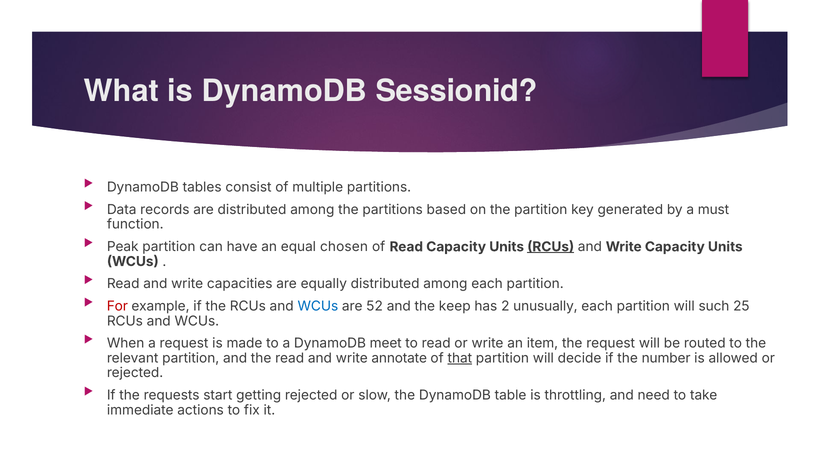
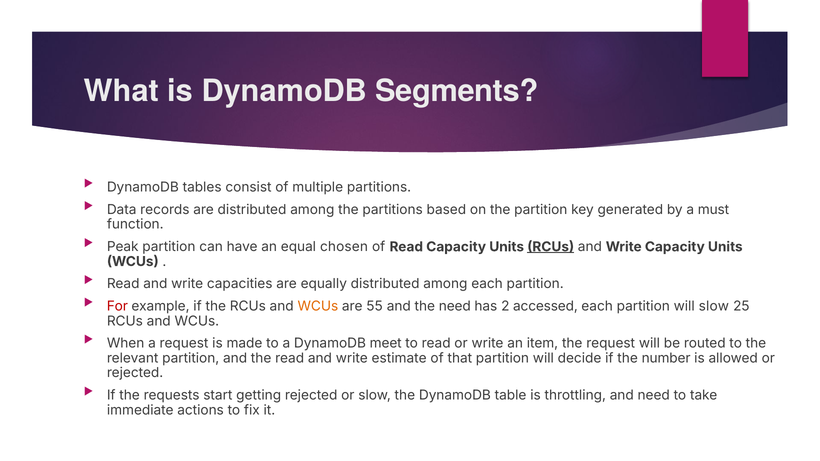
Sessionid: Sessionid -> Segments
WCUs at (318, 307) colour: blue -> orange
52: 52 -> 55
the keep: keep -> need
unusually: unusually -> accessed
will such: such -> slow
annotate: annotate -> estimate
that underline: present -> none
